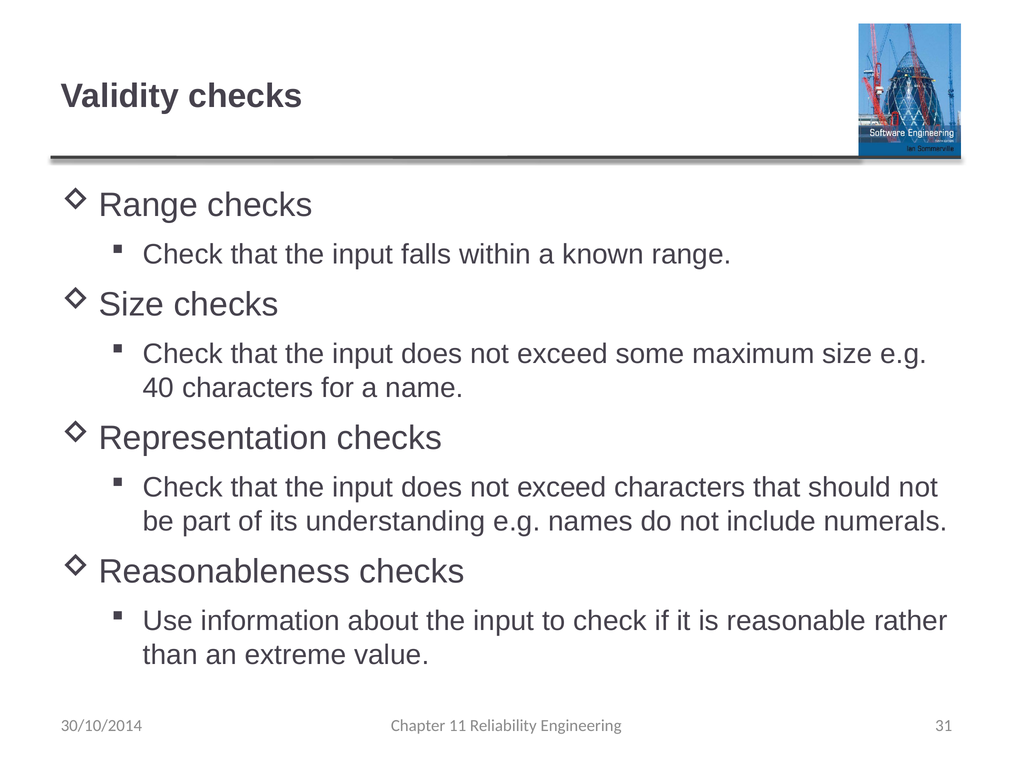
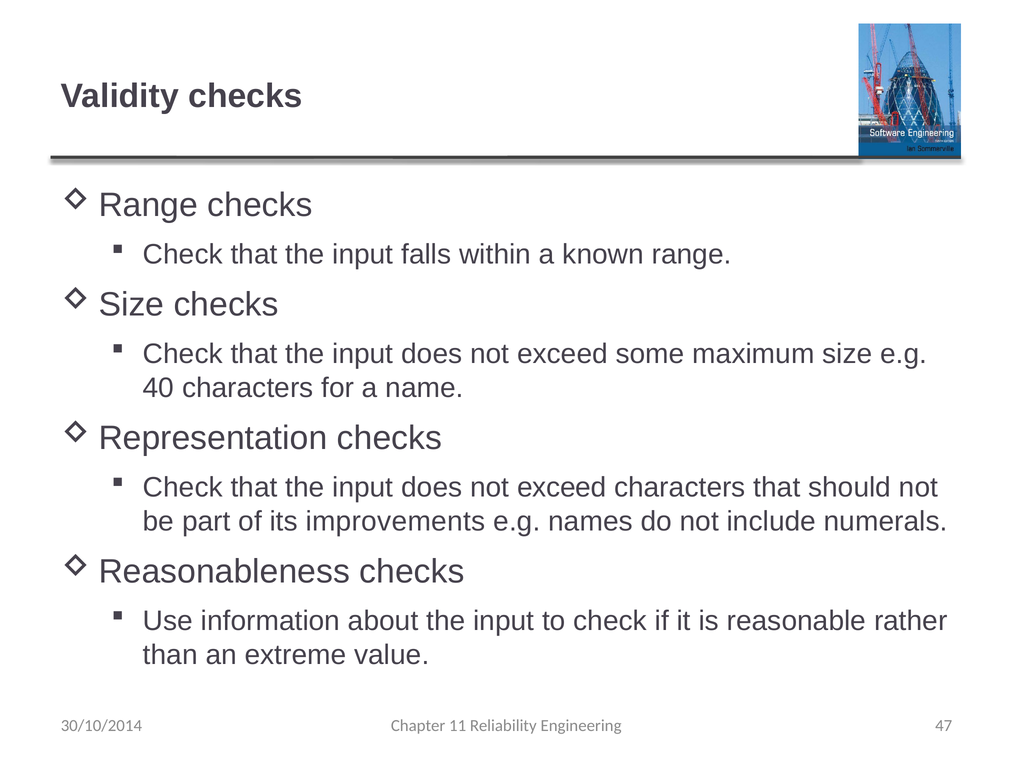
understanding: understanding -> improvements
31: 31 -> 47
